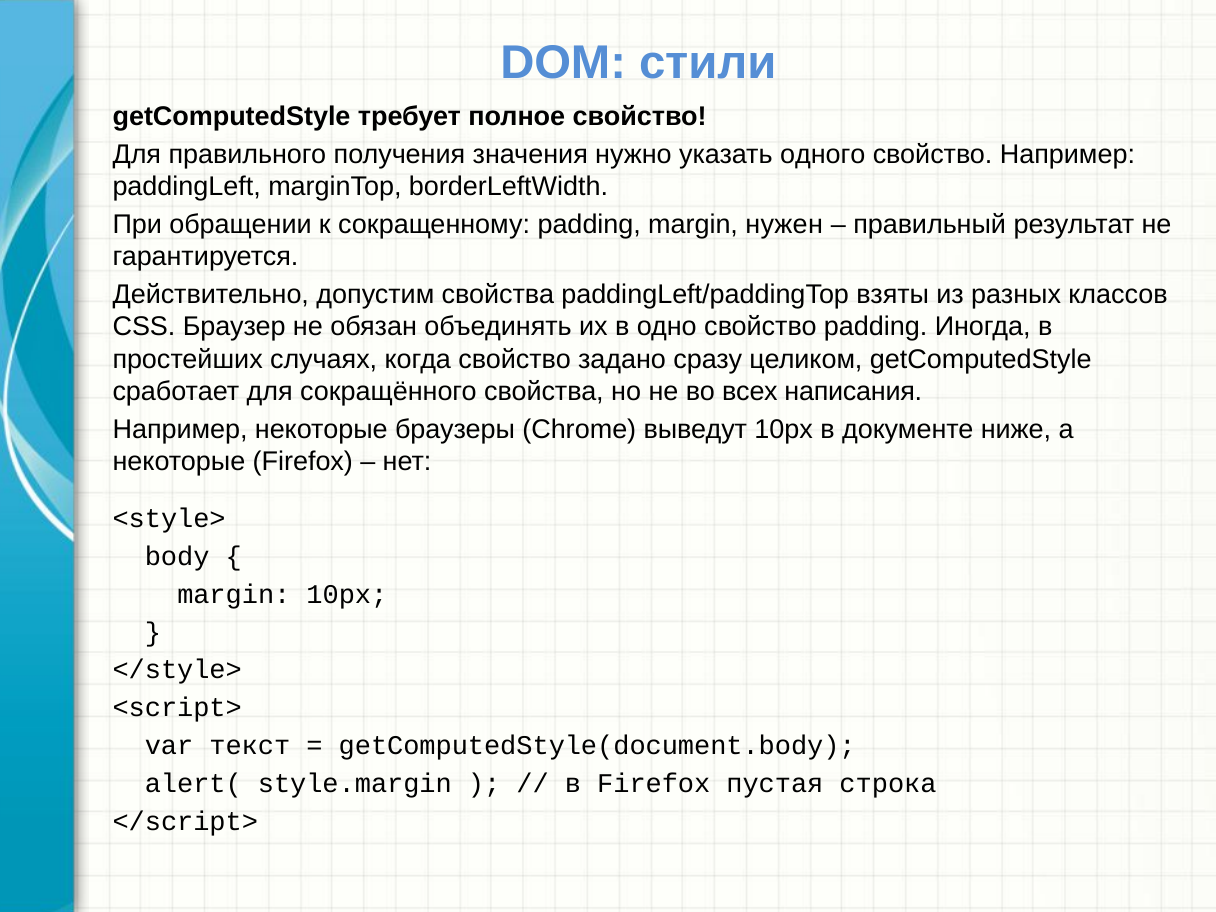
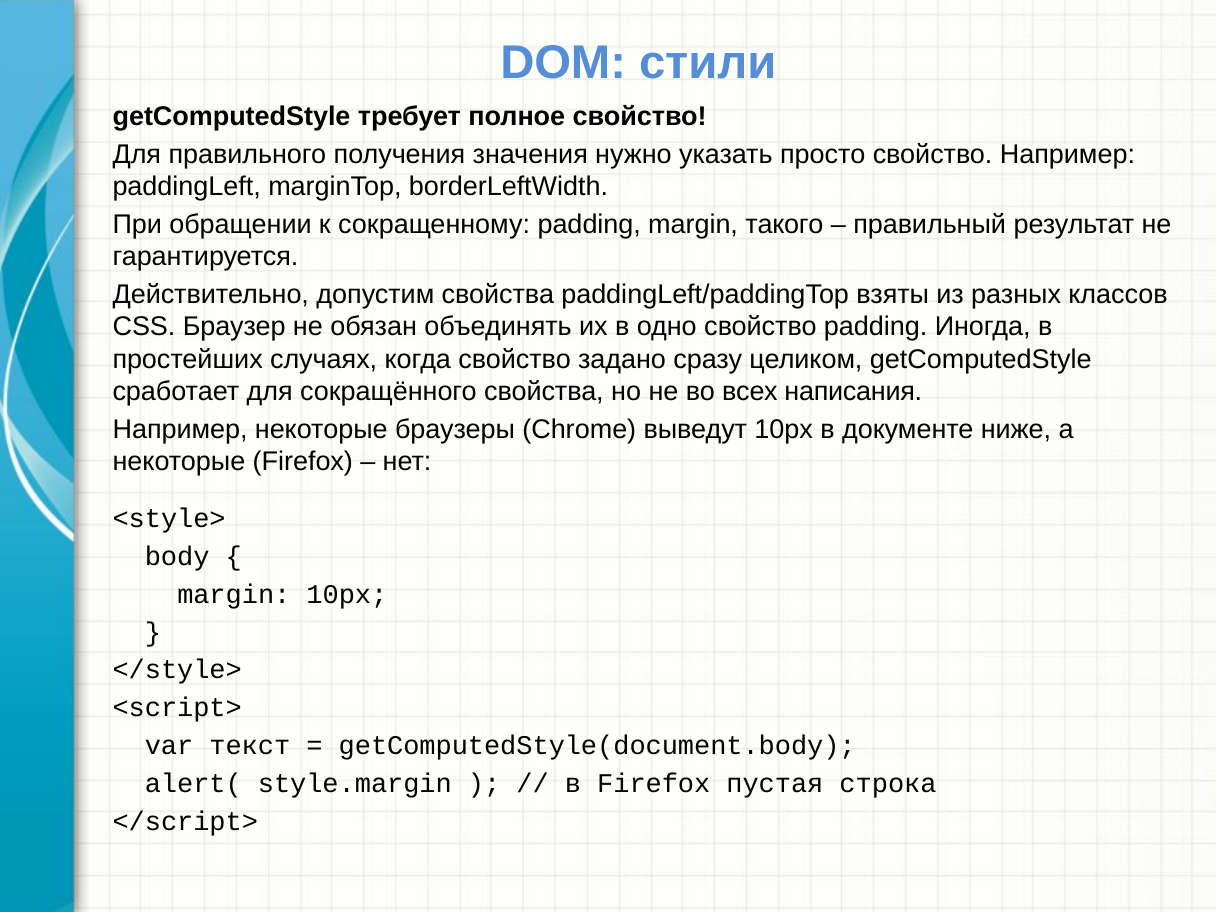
одного: одного -> просто
нужен: нужен -> такого
